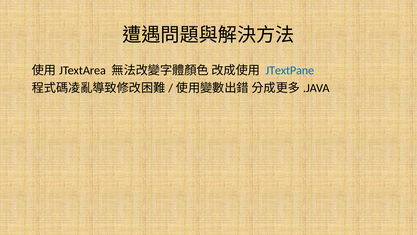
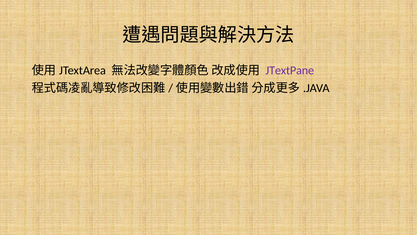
JTextPane colour: blue -> purple
